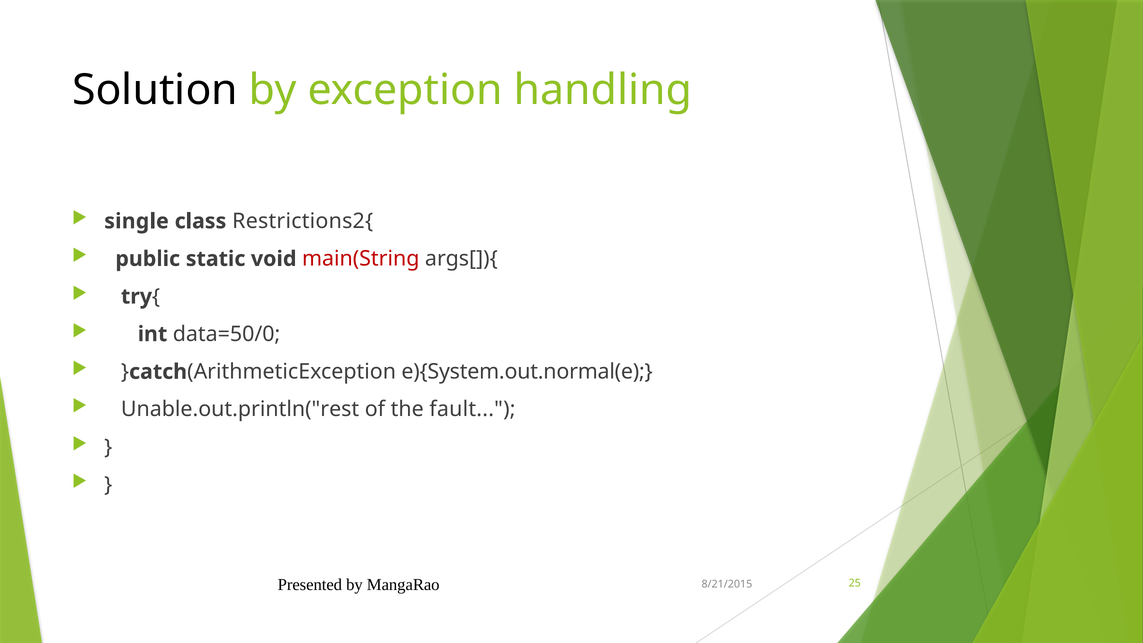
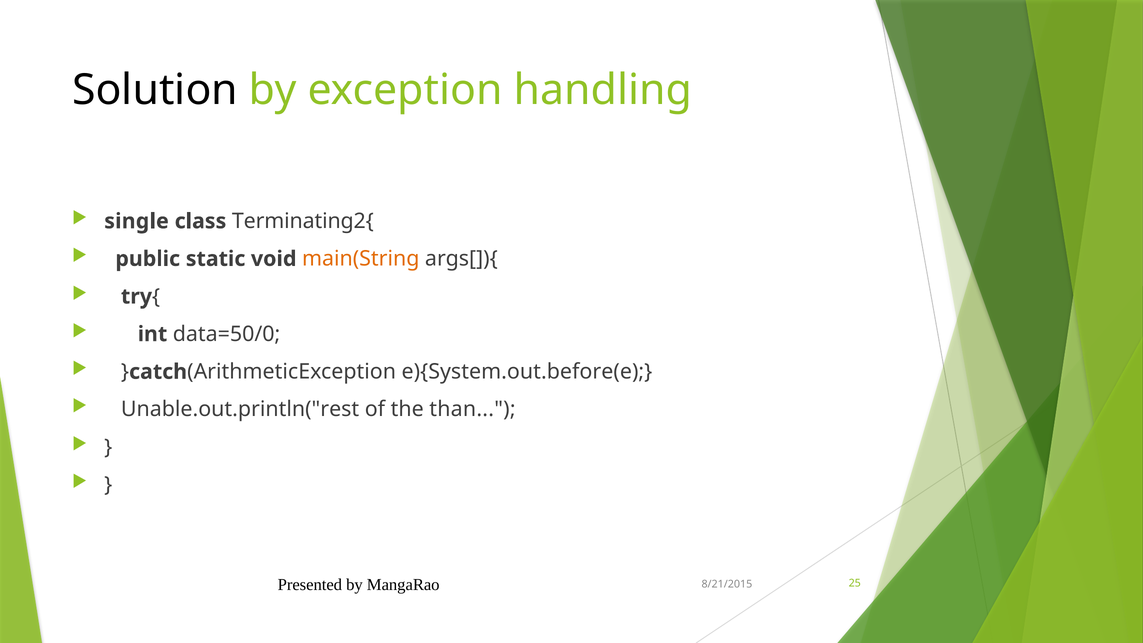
Restrictions2{: Restrictions2{ -> Terminating2{
main(String colour: red -> orange
e){System.out.normal(e: e){System.out.normal(e -> e){System.out.before(e
fault: fault -> than
